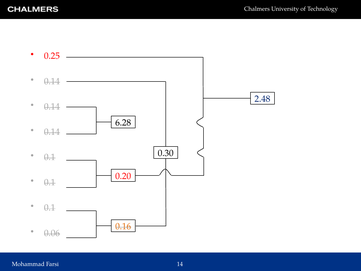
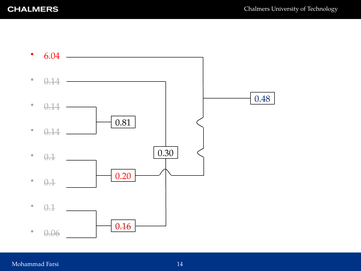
0.25: 0.25 -> 6.04
2.48: 2.48 -> 0.48
6.28: 6.28 -> 0.81
0.16 colour: orange -> red
